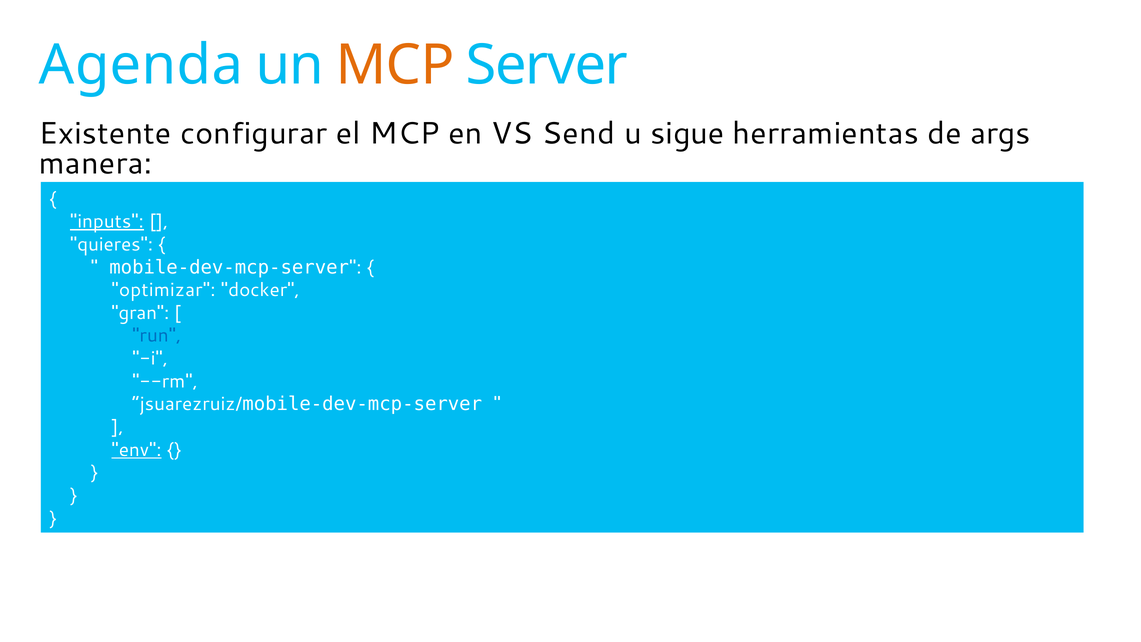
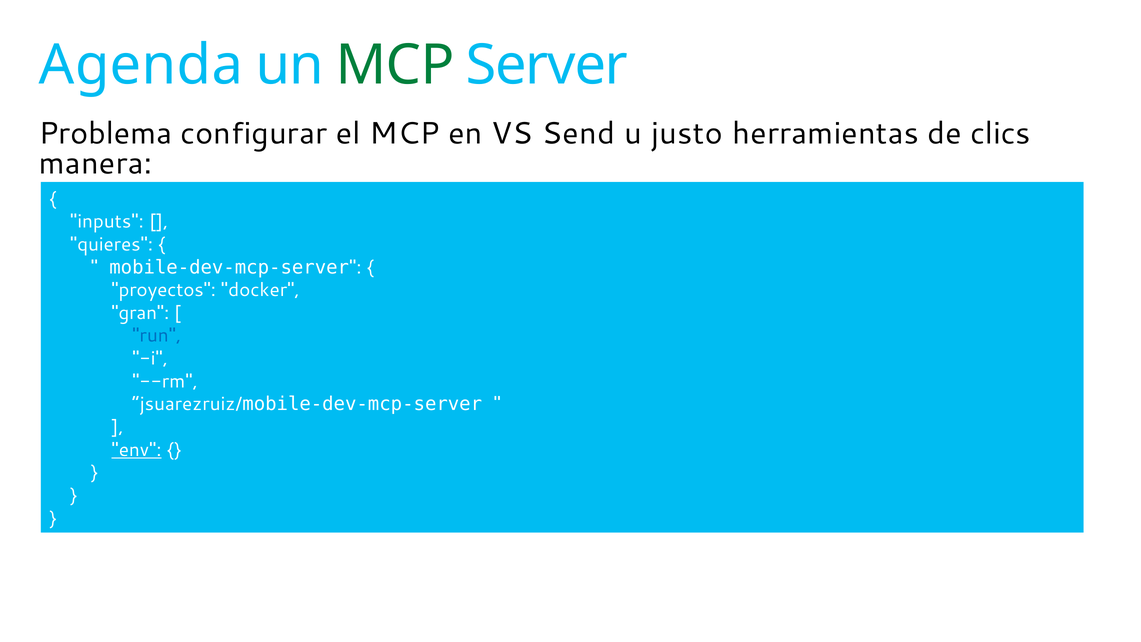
MCP at (395, 65) colour: orange -> green
Existente: Existente -> Problema
sigue: sigue -> justo
args: args -> clics
inputs underline: present -> none
optimizar: optimizar -> proyectos
